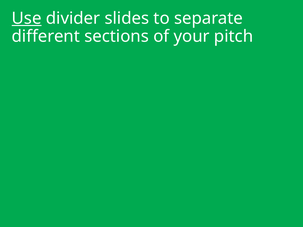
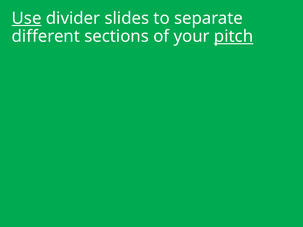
pitch underline: none -> present
